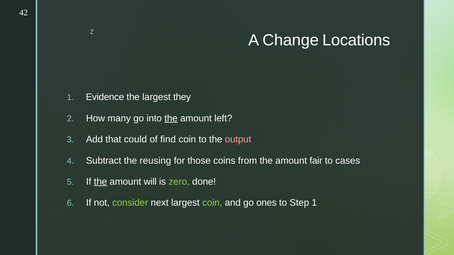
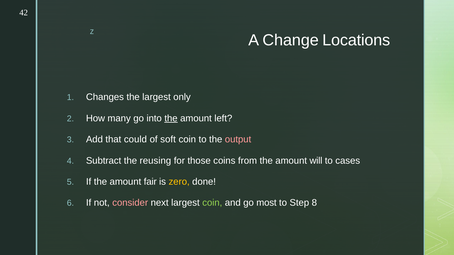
Evidence: Evidence -> Changes
they: they -> only
find: find -> soft
fair: fair -> will
the at (100, 182) underline: present -> none
will: will -> fair
zero colour: light green -> yellow
consider colour: light green -> pink
ones: ones -> most
Step 1: 1 -> 8
